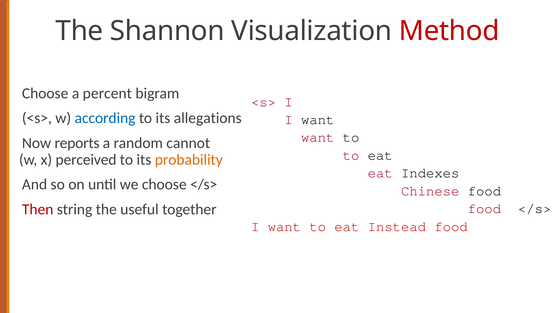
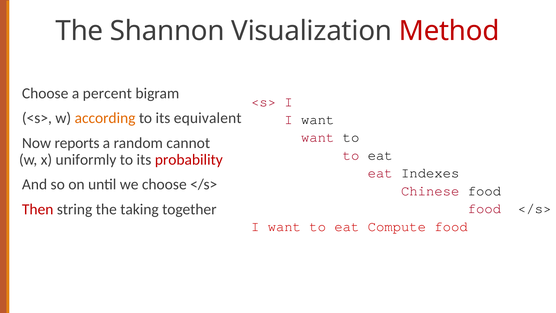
according colour: blue -> orange
allegations: allegations -> equivalent
perceived: perceived -> uniformly
probability colour: orange -> red
useful: useful -> taking
Instead: Instead -> Compute
